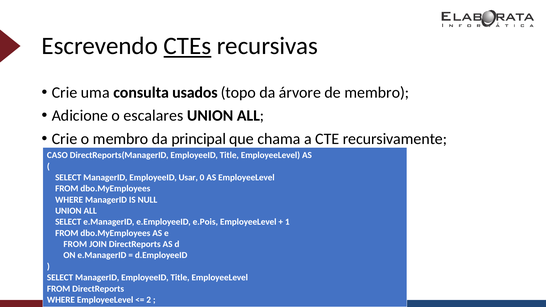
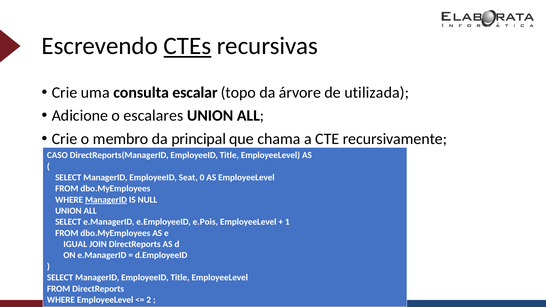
usados: usados -> escalar
de membro: membro -> utilizada
Usar: Usar -> Seat
ManagerID at (106, 200) underline: none -> present
FROM at (75, 244): FROM -> IGUAL
